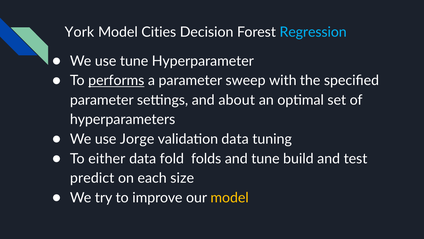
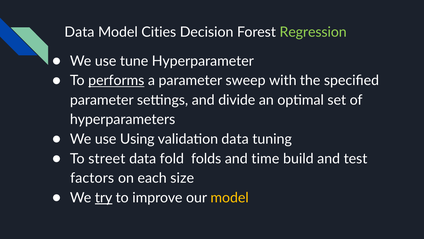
York at (79, 32): York -> Data
Regression colour: light blue -> light green
about: about -> divide
Jorge: Jorge -> Using
either: either -> street
and tune: tune -> time
predict: predict -> factors
try underline: none -> present
